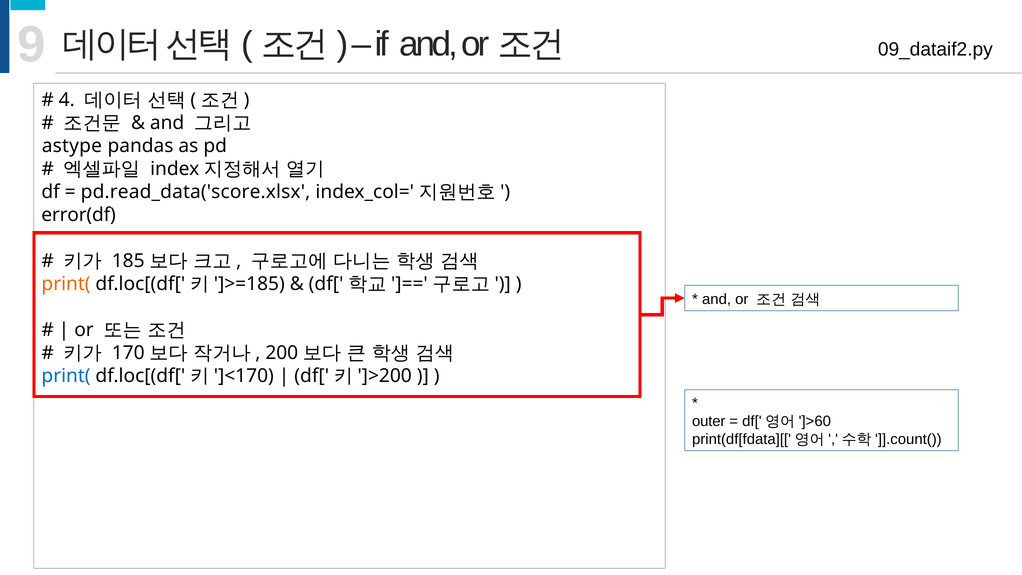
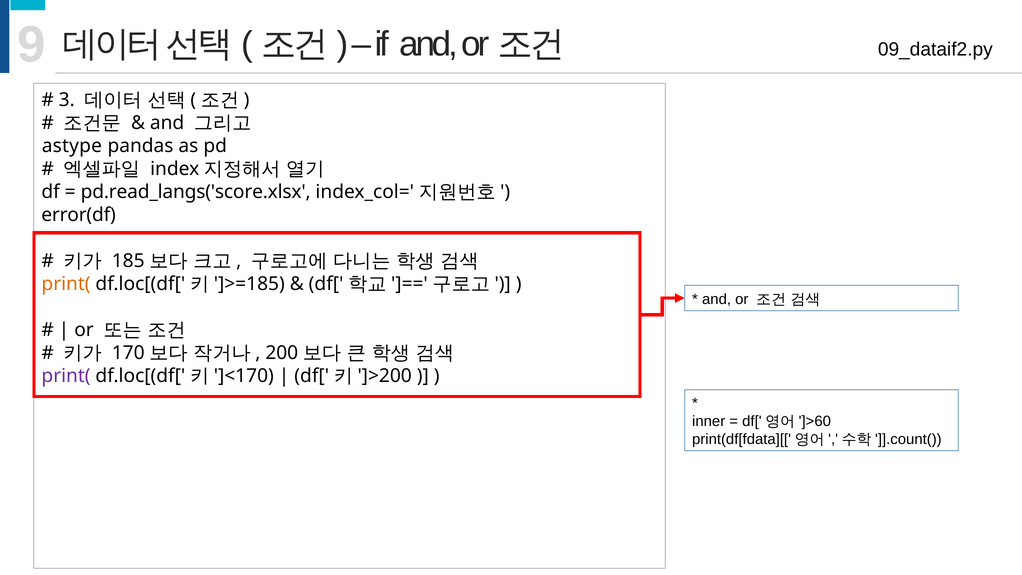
4: 4 -> 3
pd.read_data('score.xlsx: pd.read_data('score.xlsx -> pd.read_langs('score.xlsx
print( at (66, 376) colour: blue -> purple
outer: outer -> inner
